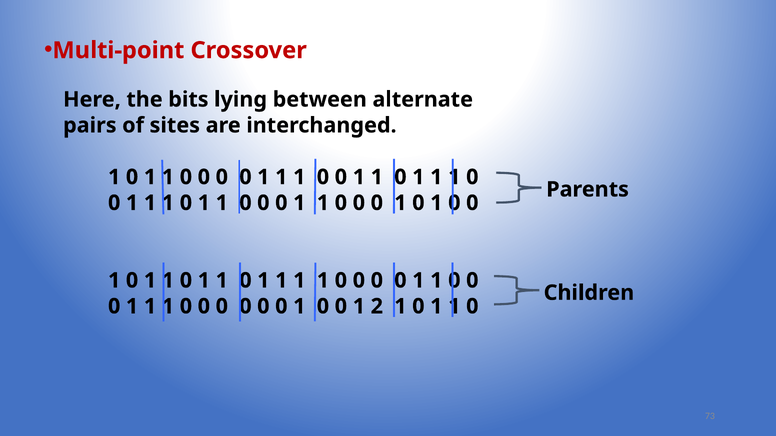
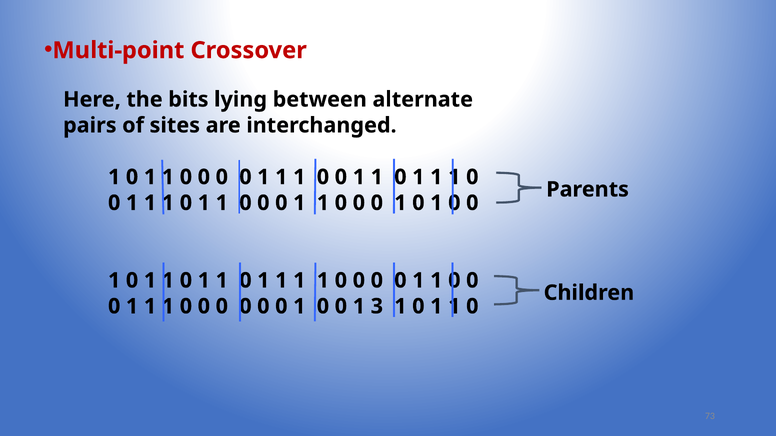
2: 2 -> 3
